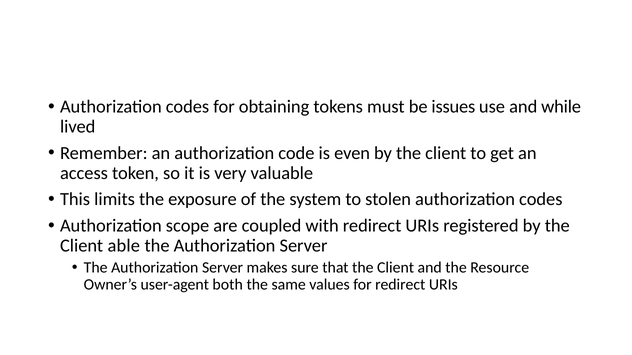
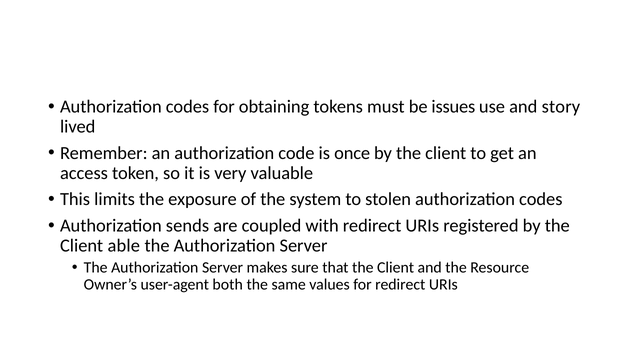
while: while -> story
even: even -> once
scope: scope -> sends
